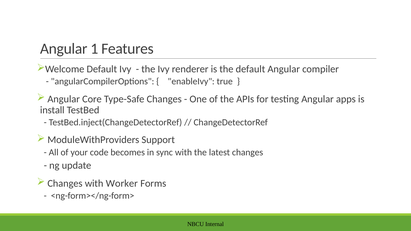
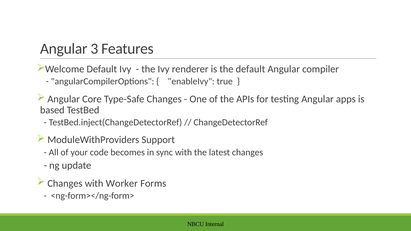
1: 1 -> 3
install: install -> based
